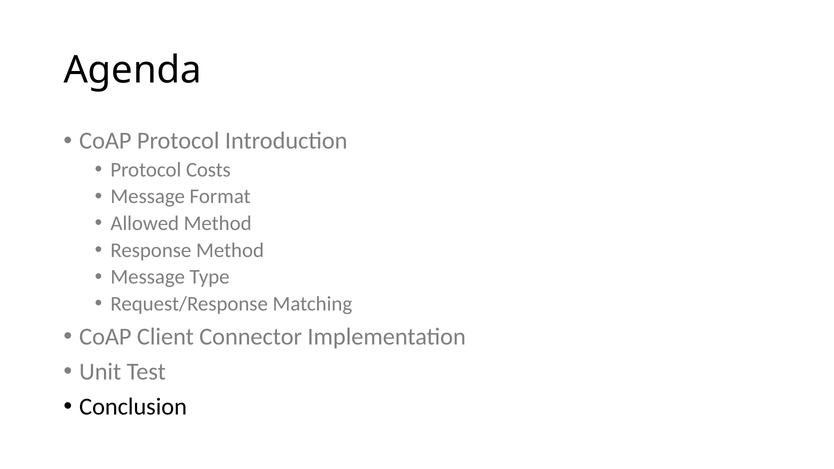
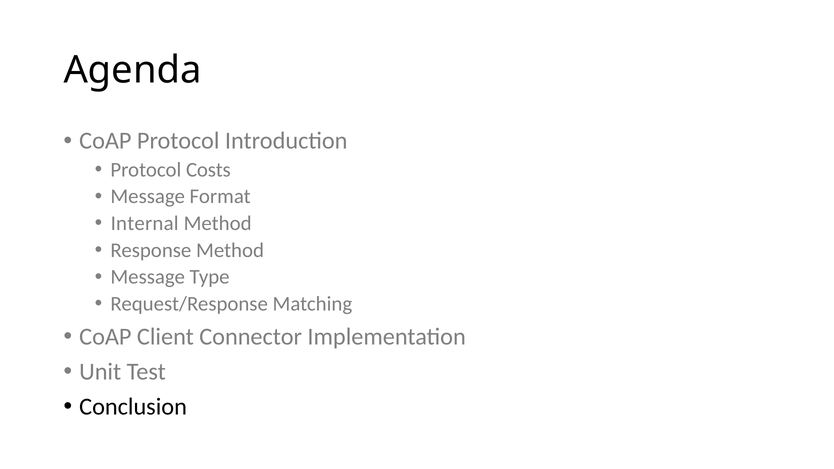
Allowed: Allowed -> Internal
